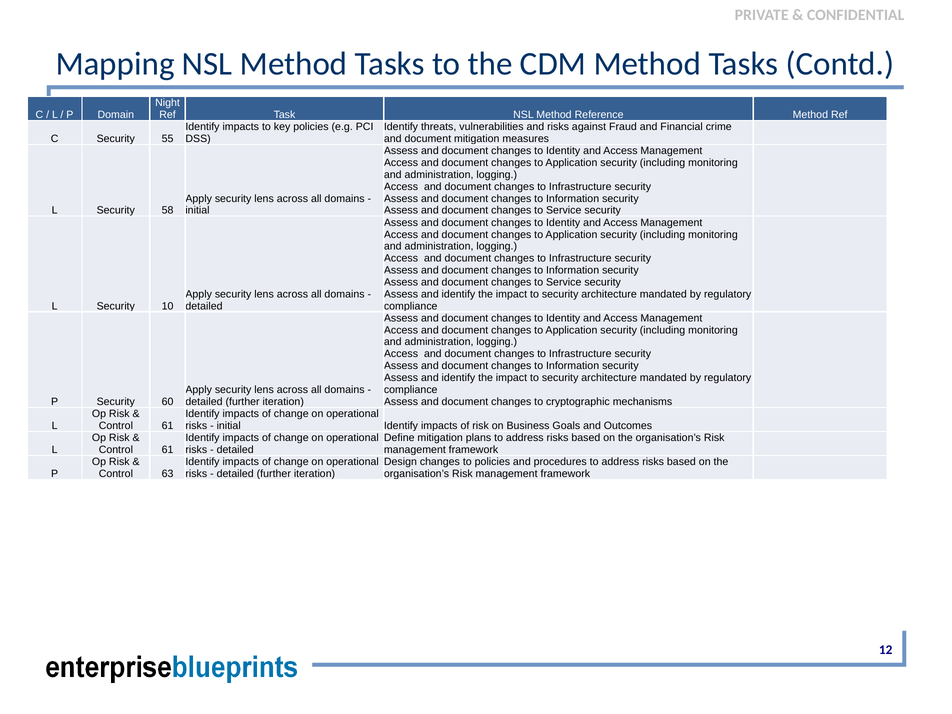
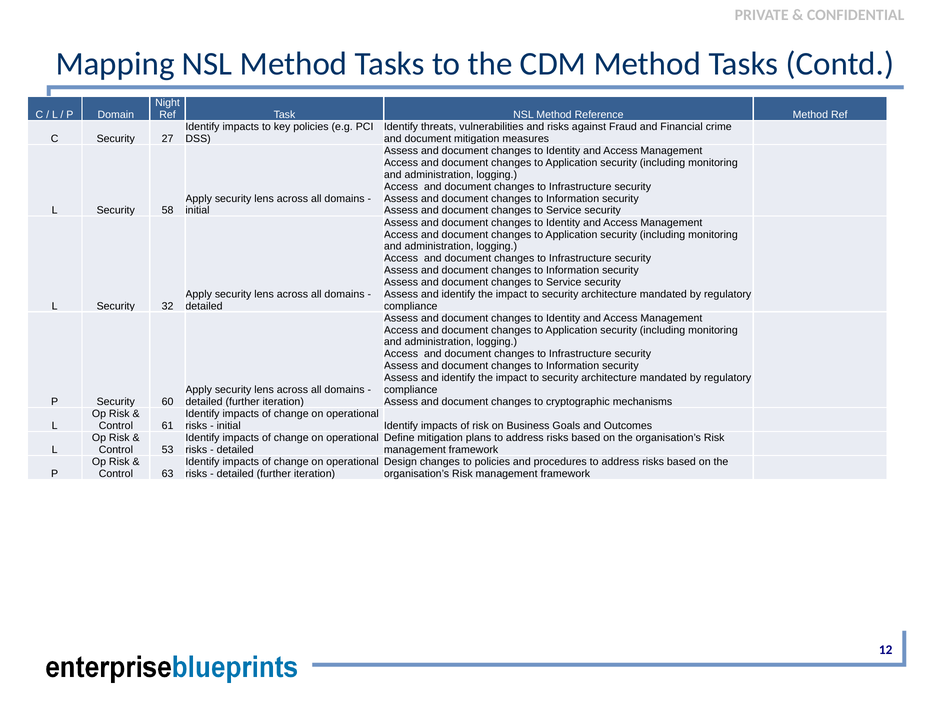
55: 55 -> 27
10: 10 -> 32
61 at (168, 450): 61 -> 53
